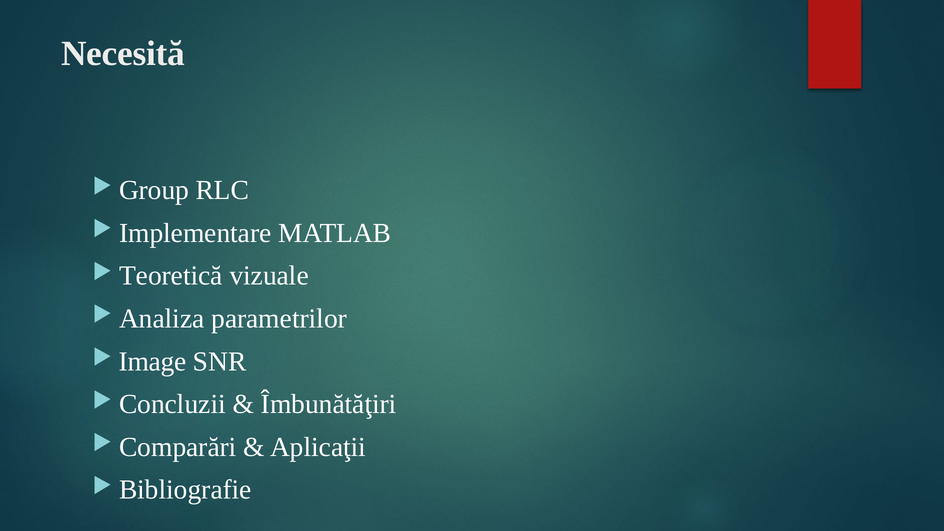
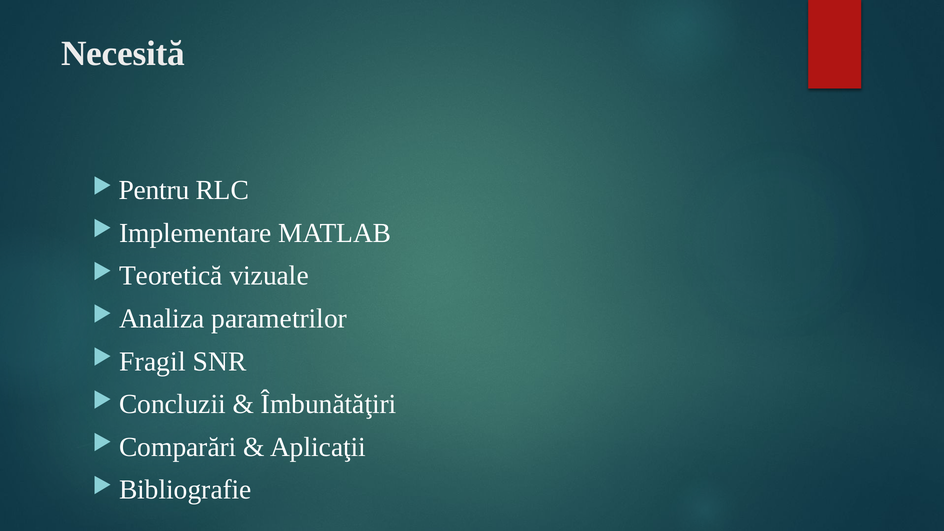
Group: Group -> Pentru
Image: Image -> Fragil
